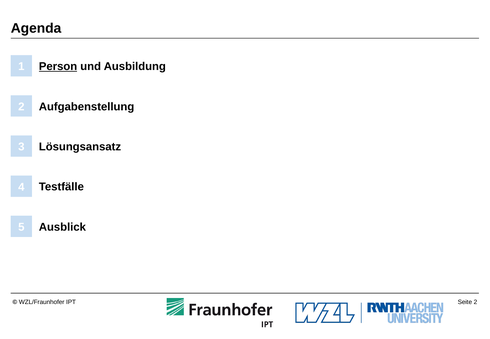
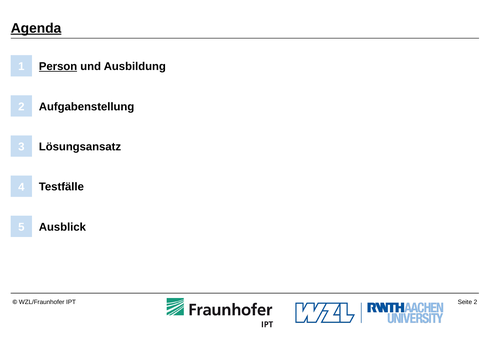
Agenda underline: none -> present
